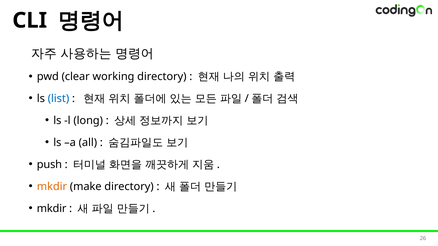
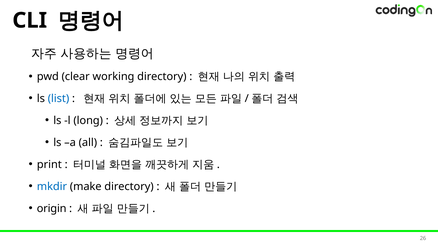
push: push -> print
mkdir at (52, 187) colour: orange -> blue
mkdir at (52, 209): mkdir -> origin
